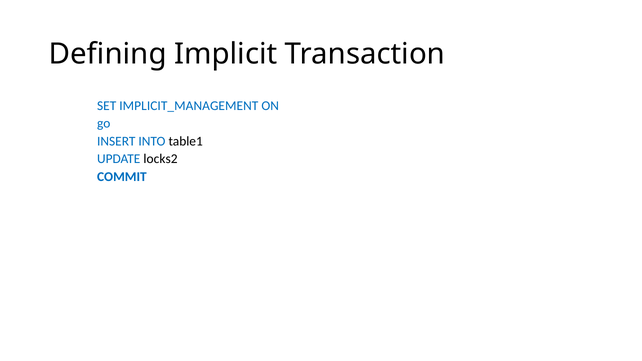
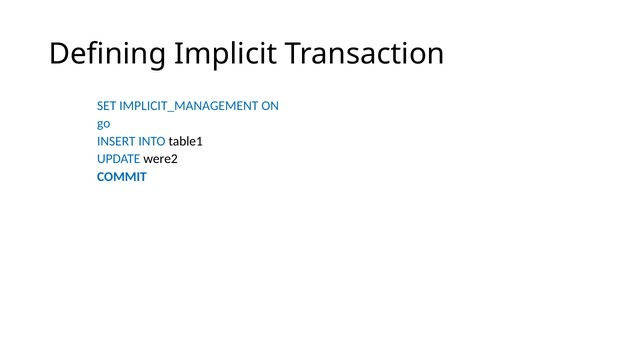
locks2: locks2 -> were2
